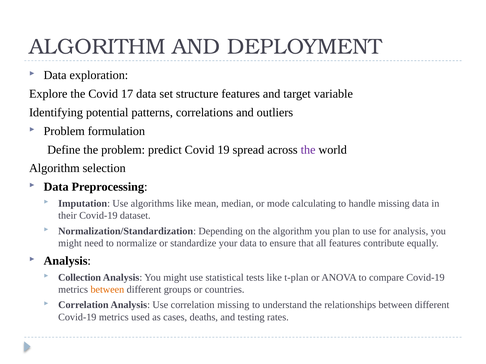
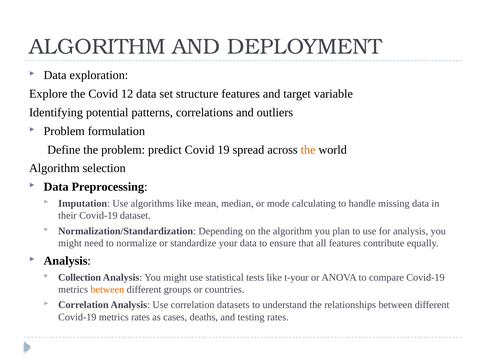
17: 17 -> 12
the at (308, 150) colour: purple -> orange
t-plan: t-plan -> t-your
correlation missing: missing -> datasets
metrics used: used -> rates
